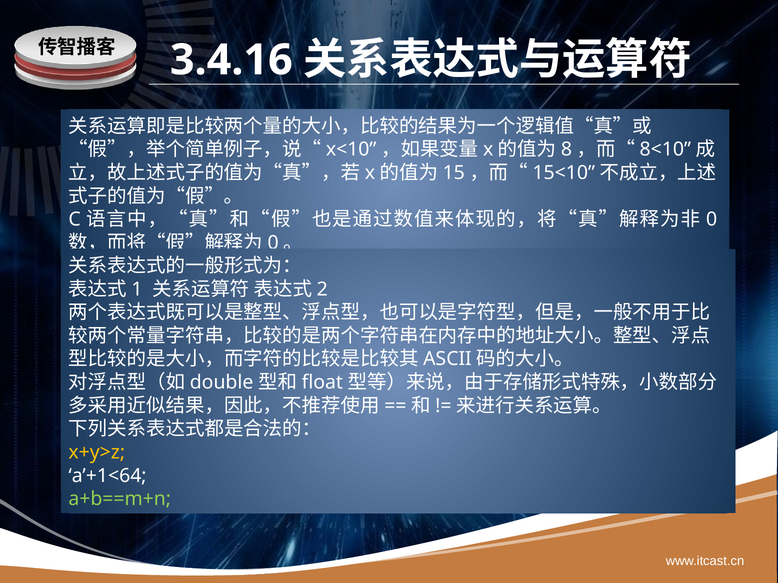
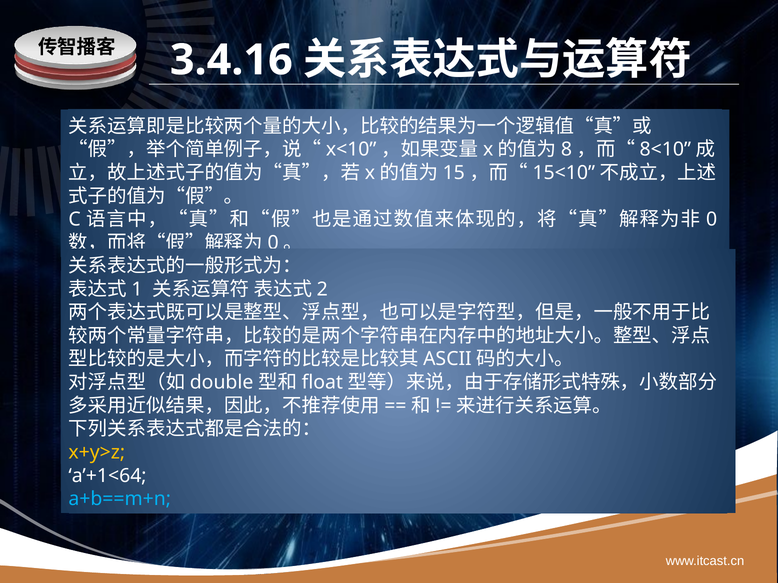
a+b==m+n colour: light green -> light blue
